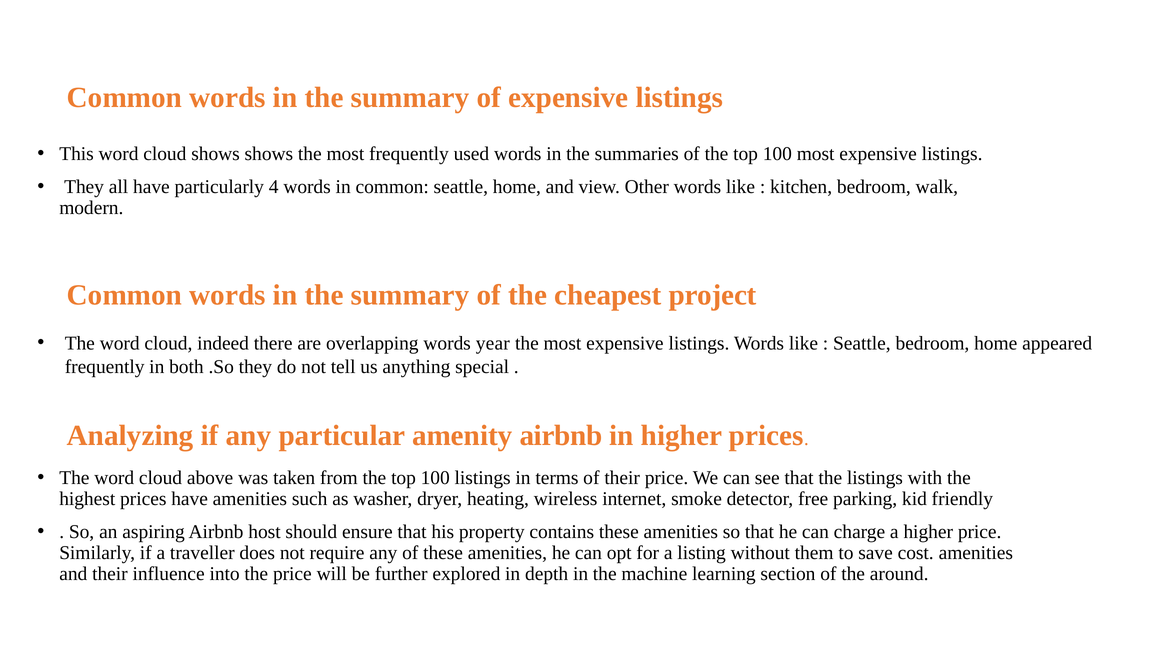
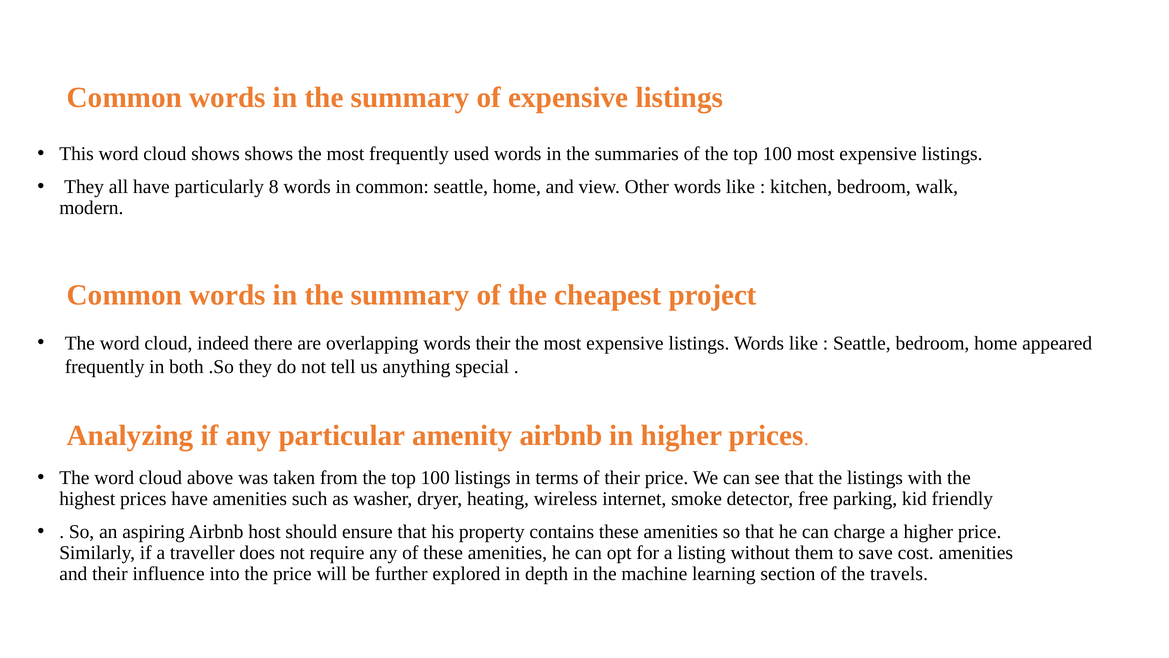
4: 4 -> 8
words year: year -> their
around: around -> travels
